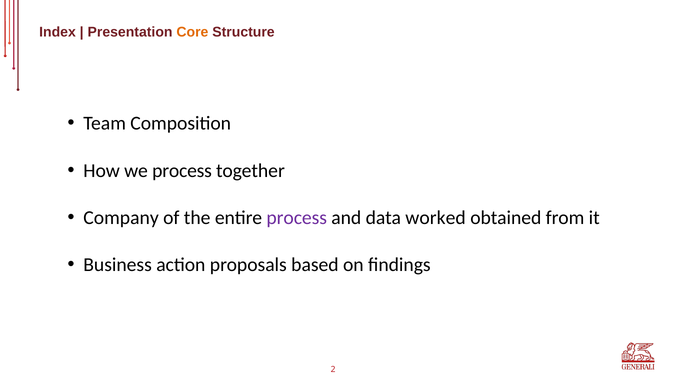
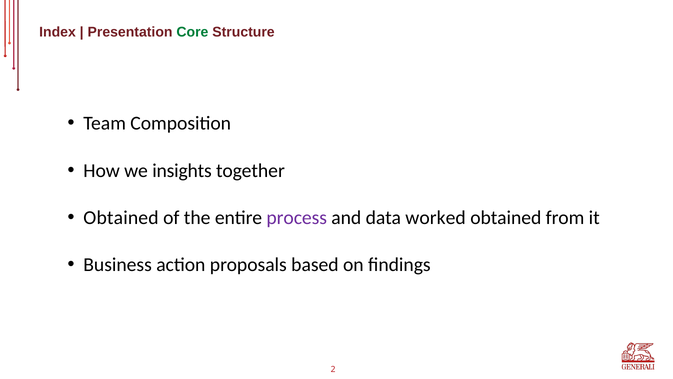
Core colour: orange -> green
we process: process -> insights
Company at (121, 218): Company -> Obtained
